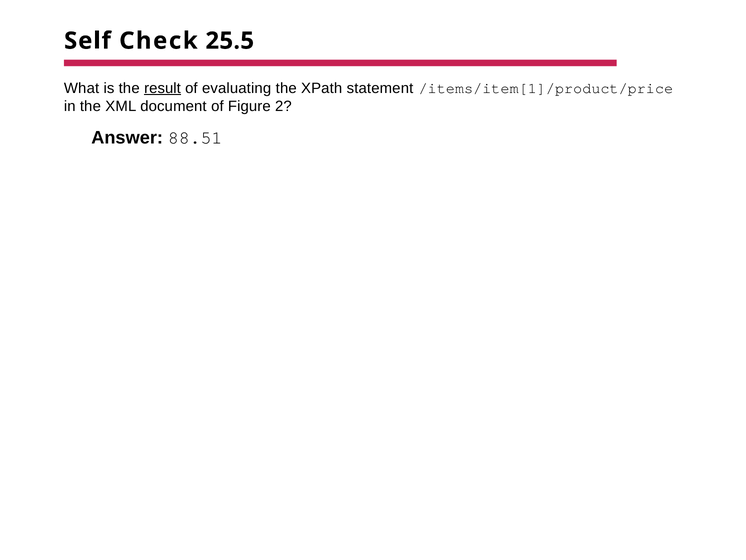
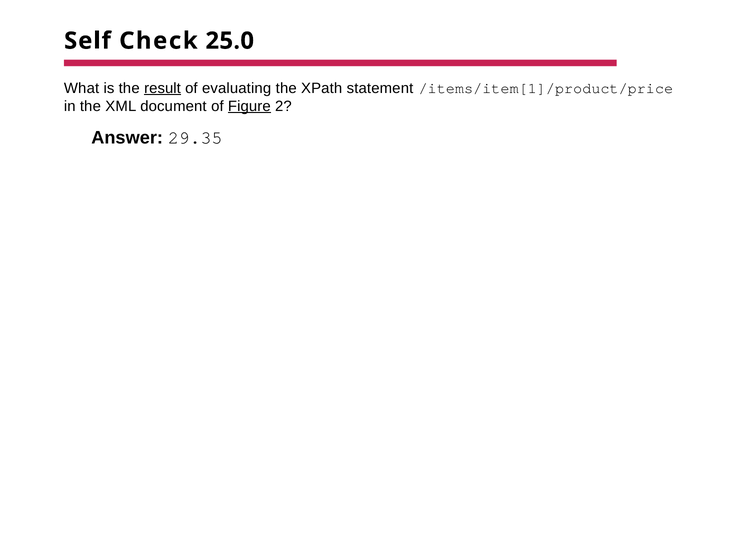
25.5: 25.5 -> 25.0
Figure underline: none -> present
88.51: 88.51 -> 29.35
